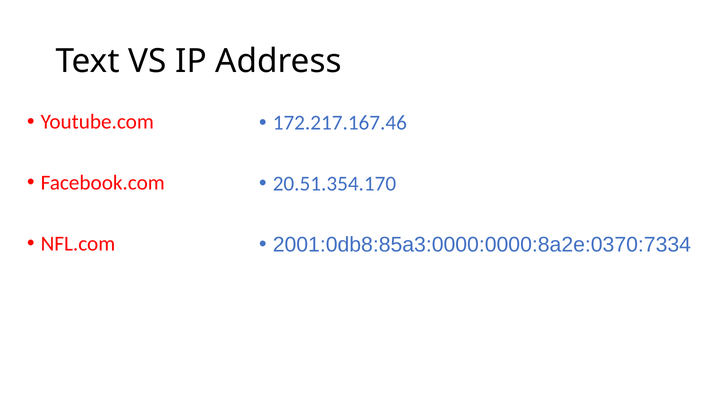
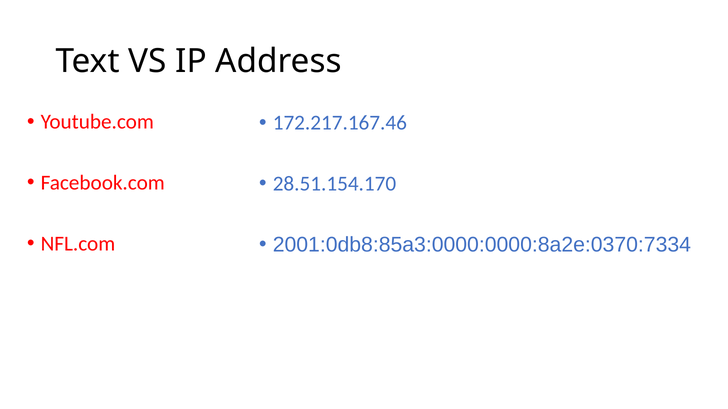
20.51.354.170: 20.51.354.170 -> 28.51.154.170
